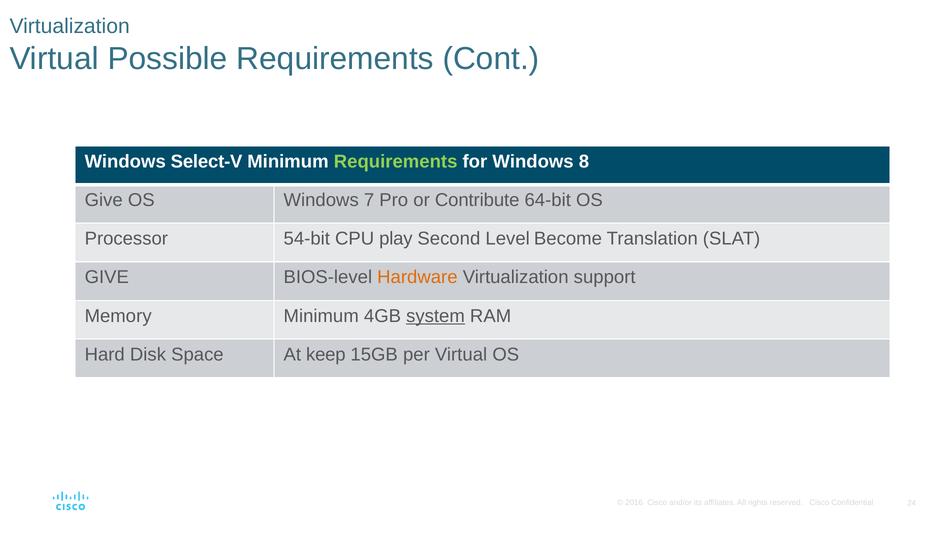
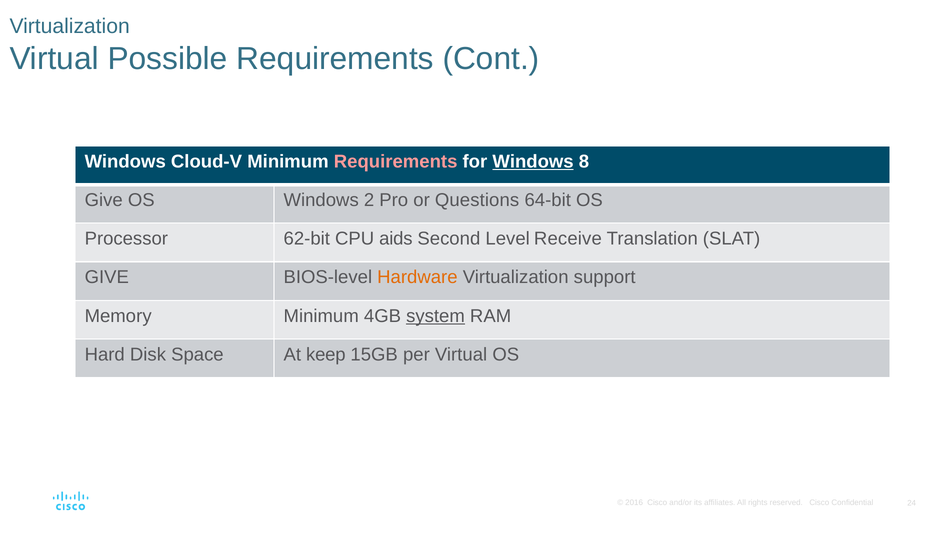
Select-V: Select-V -> Cloud-V
Requirements at (396, 161) colour: light green -> pink
Windows at (533, 161) underline: none -> present
7: 7 -> 2
Contribute: Contribute -> Questions
54-bit: 54-bit -> 62-bit
play: play -> aids
Become: Become -> Receive
